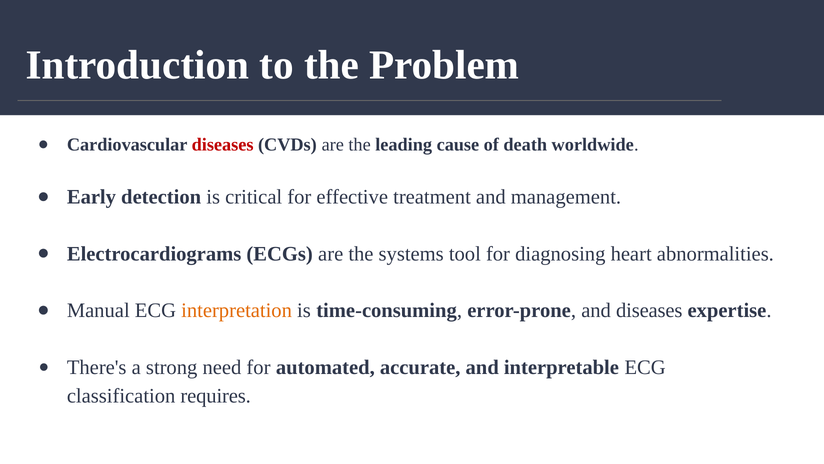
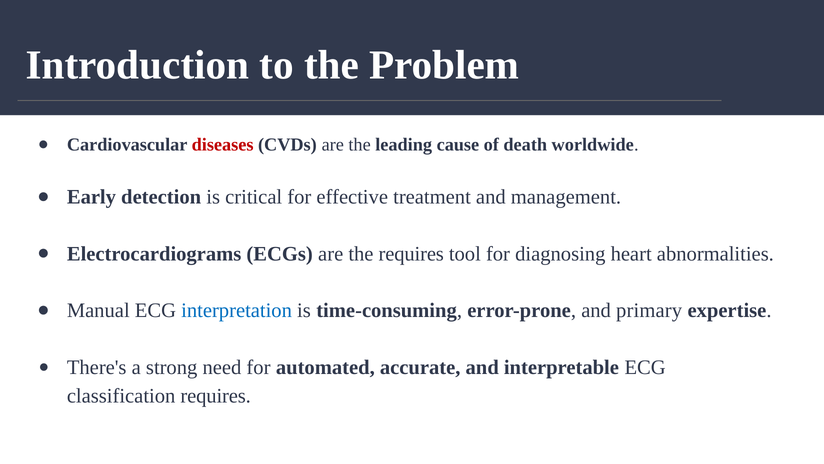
the systems: systems -> requires
interpretation colour: orange -> blue
and diseases: diseases -> primary
